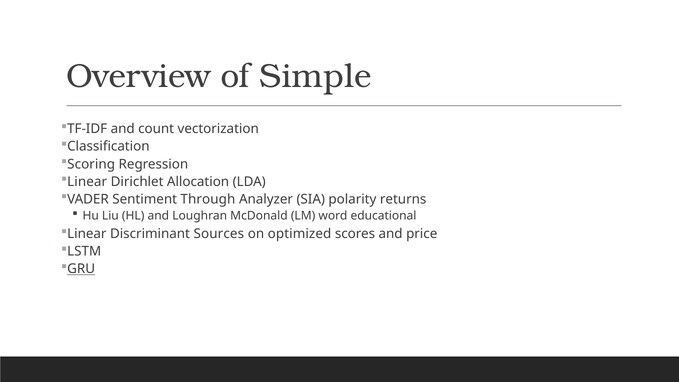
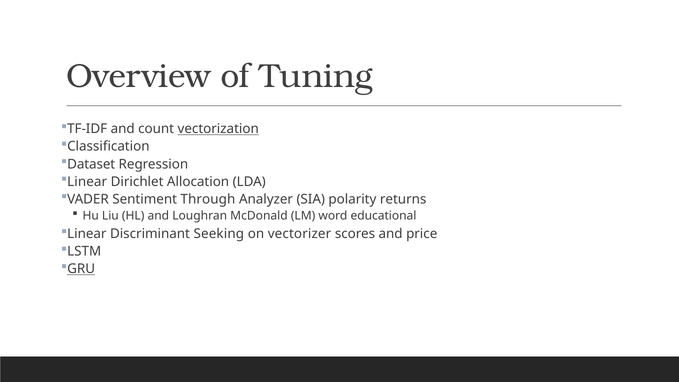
Simple: Simple -> Tuning
vectorization underline: none -> present
Scoring: Scoring -> Dataset
Sources: Sources -> Seeking
optimized: optimized -> vectorizer
